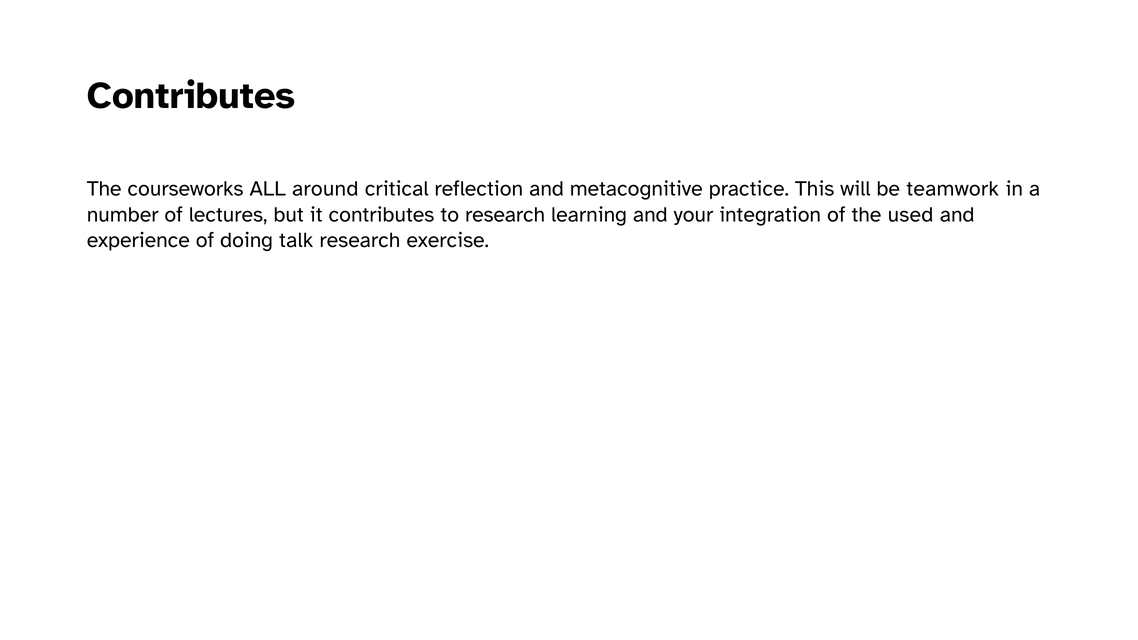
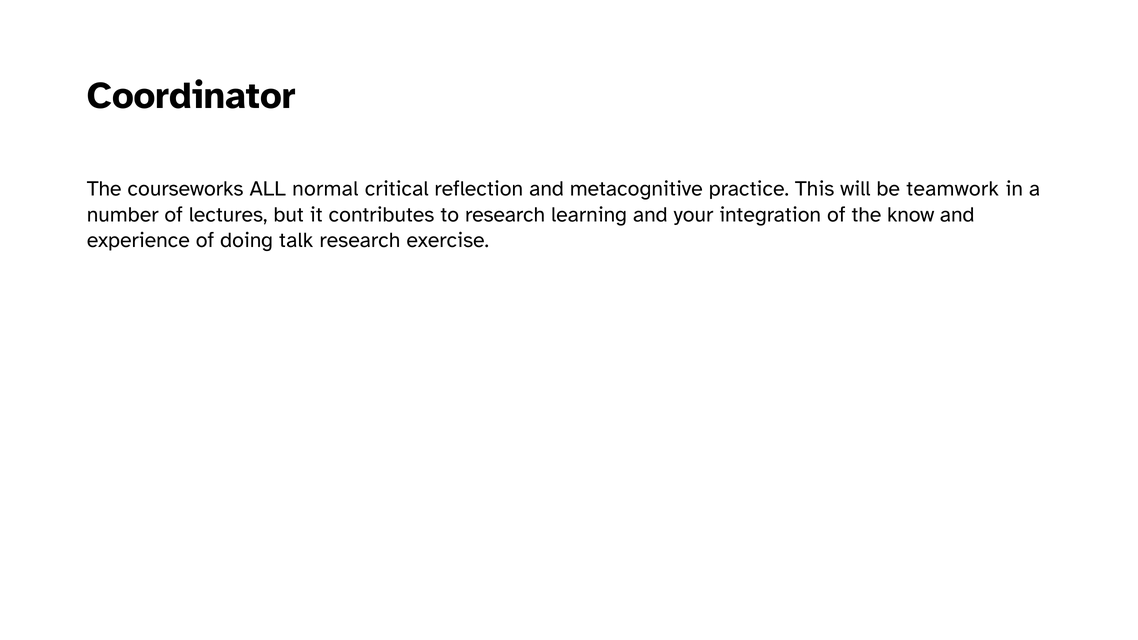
Contributes at (191, 96): Contributes -> Coordinator
around: around -> normal
used: used -> know
